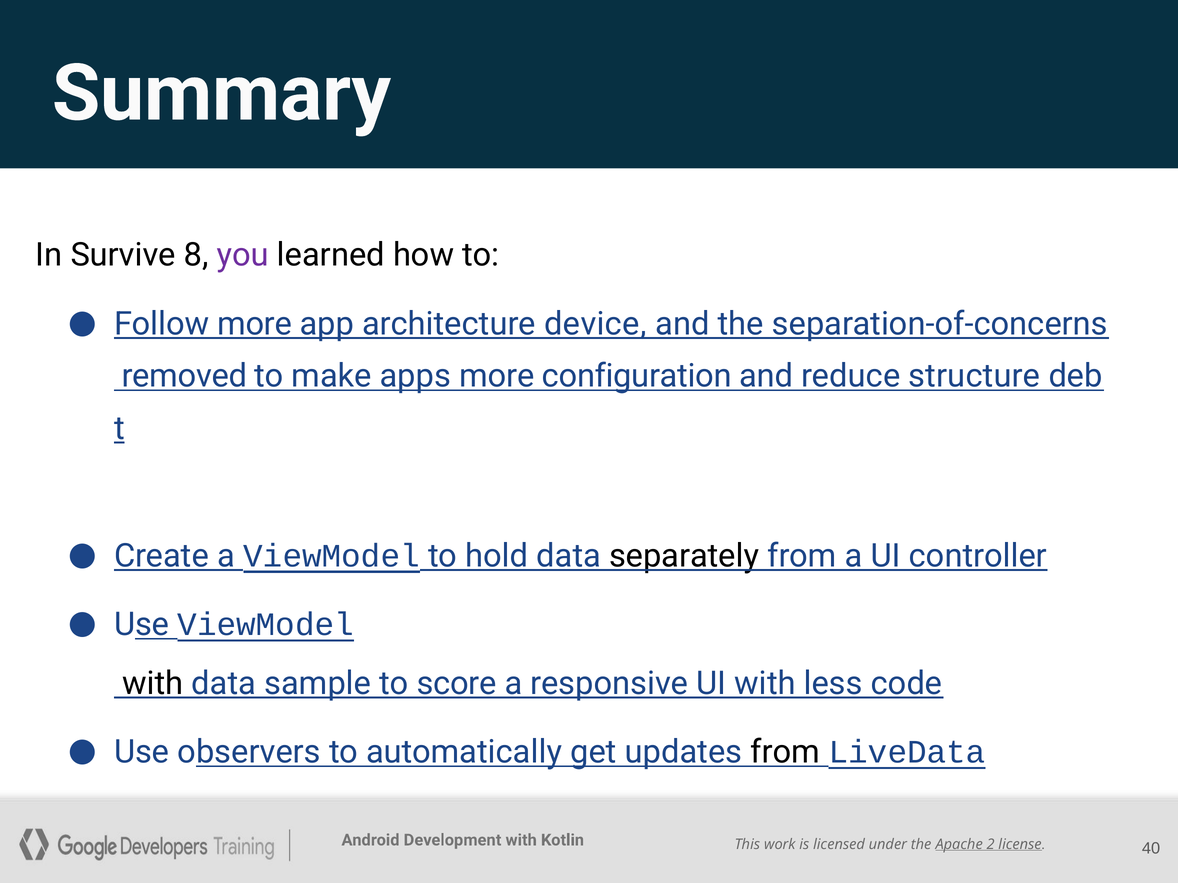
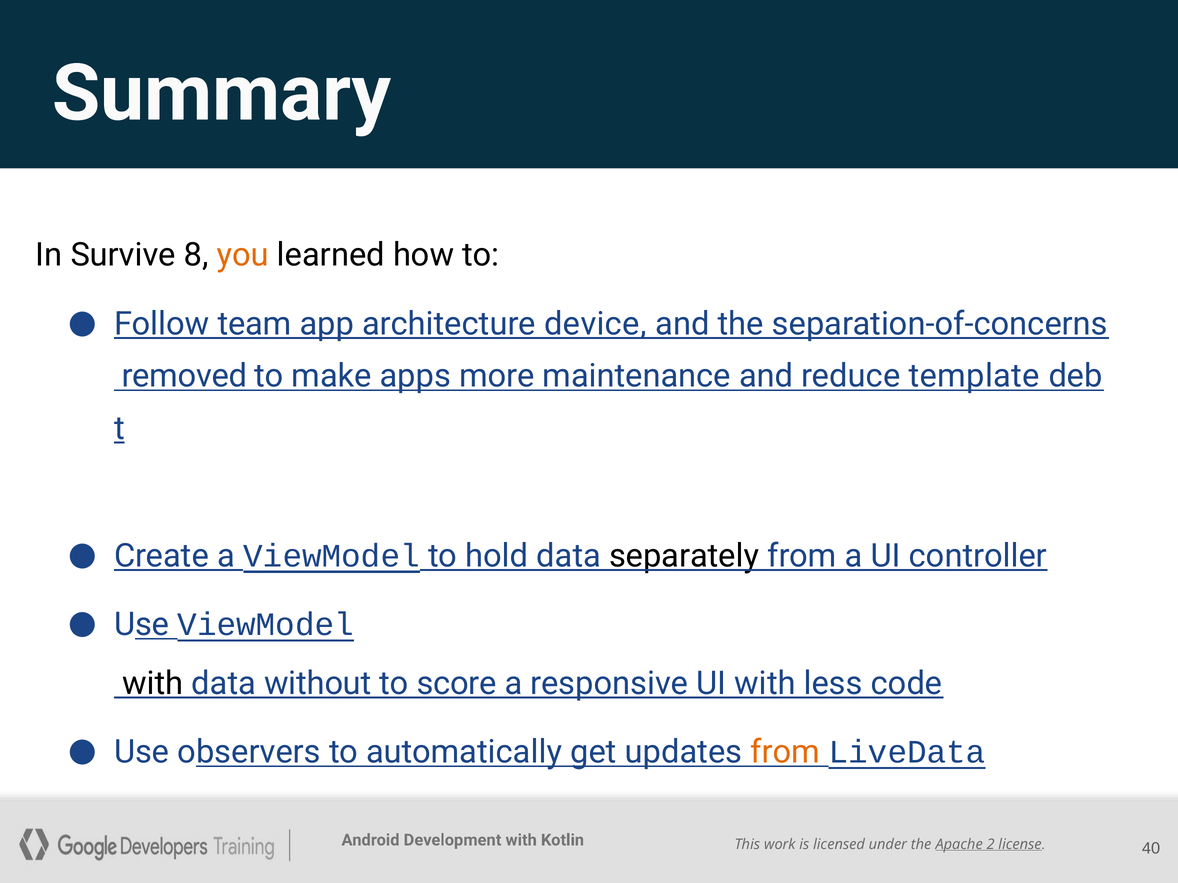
you colour: purple -> orange
Follow more: more -> team
configuration: configuration -> maintenance
structure: structure -> template
sample: sample -> without
from at (785, 753) colour: black -> orange
